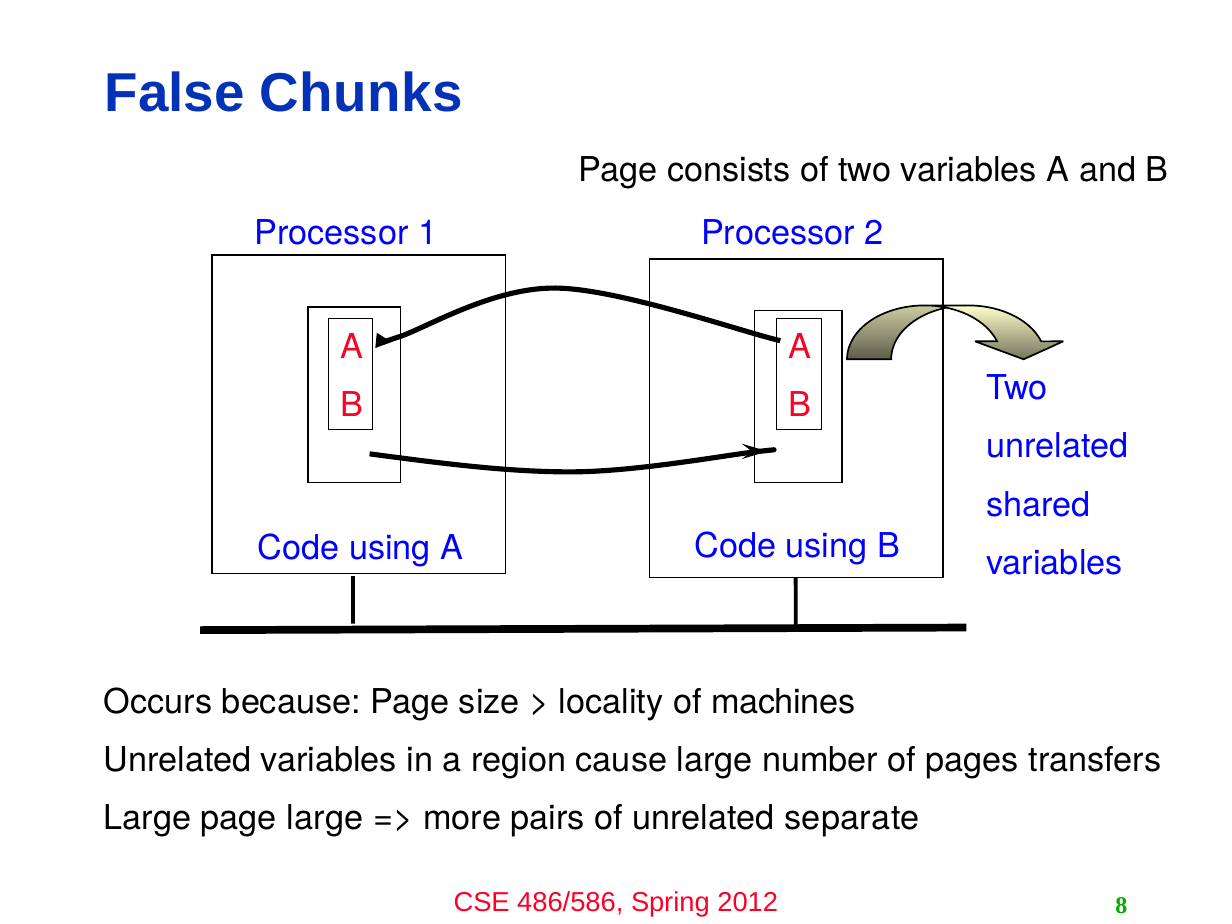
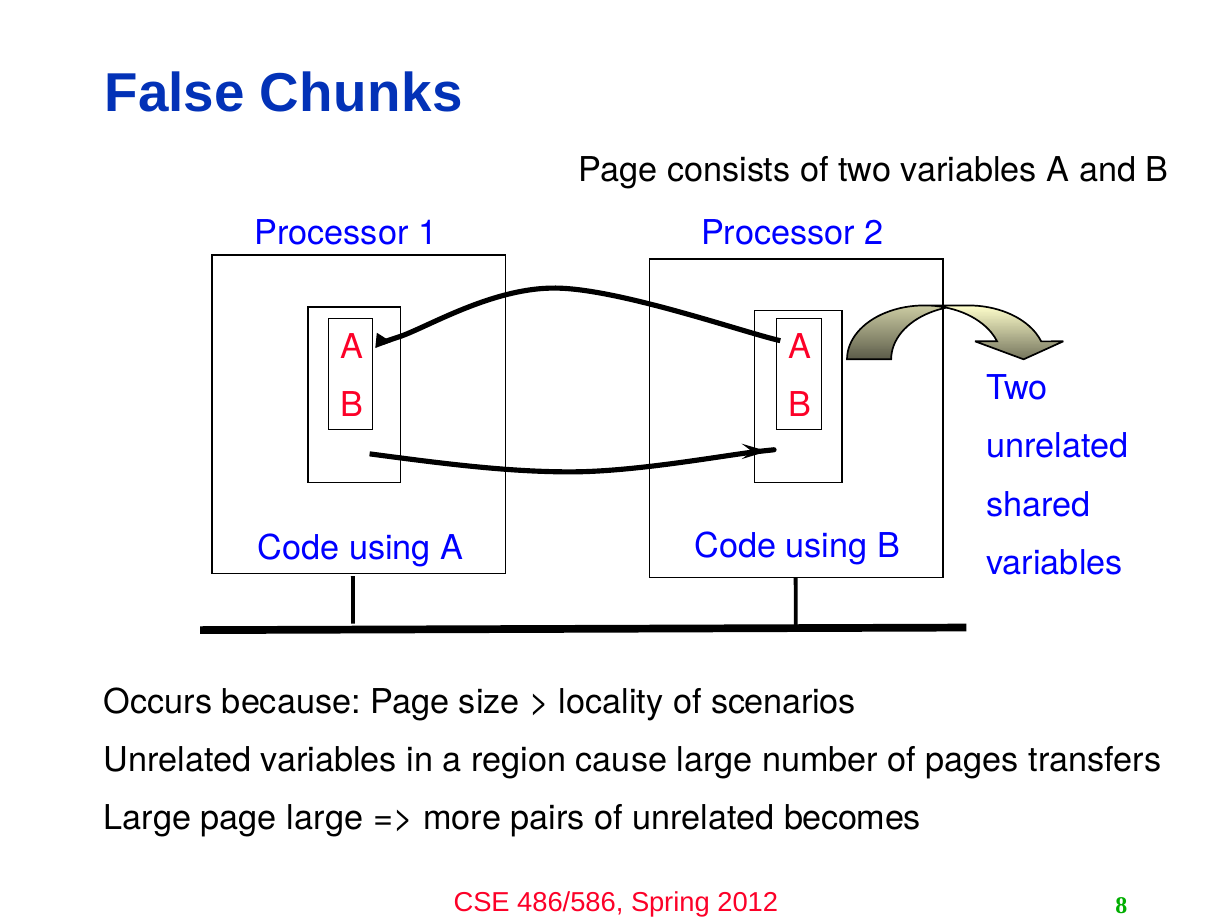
machines: machines -> scenarios
separate: separate -> becomes
